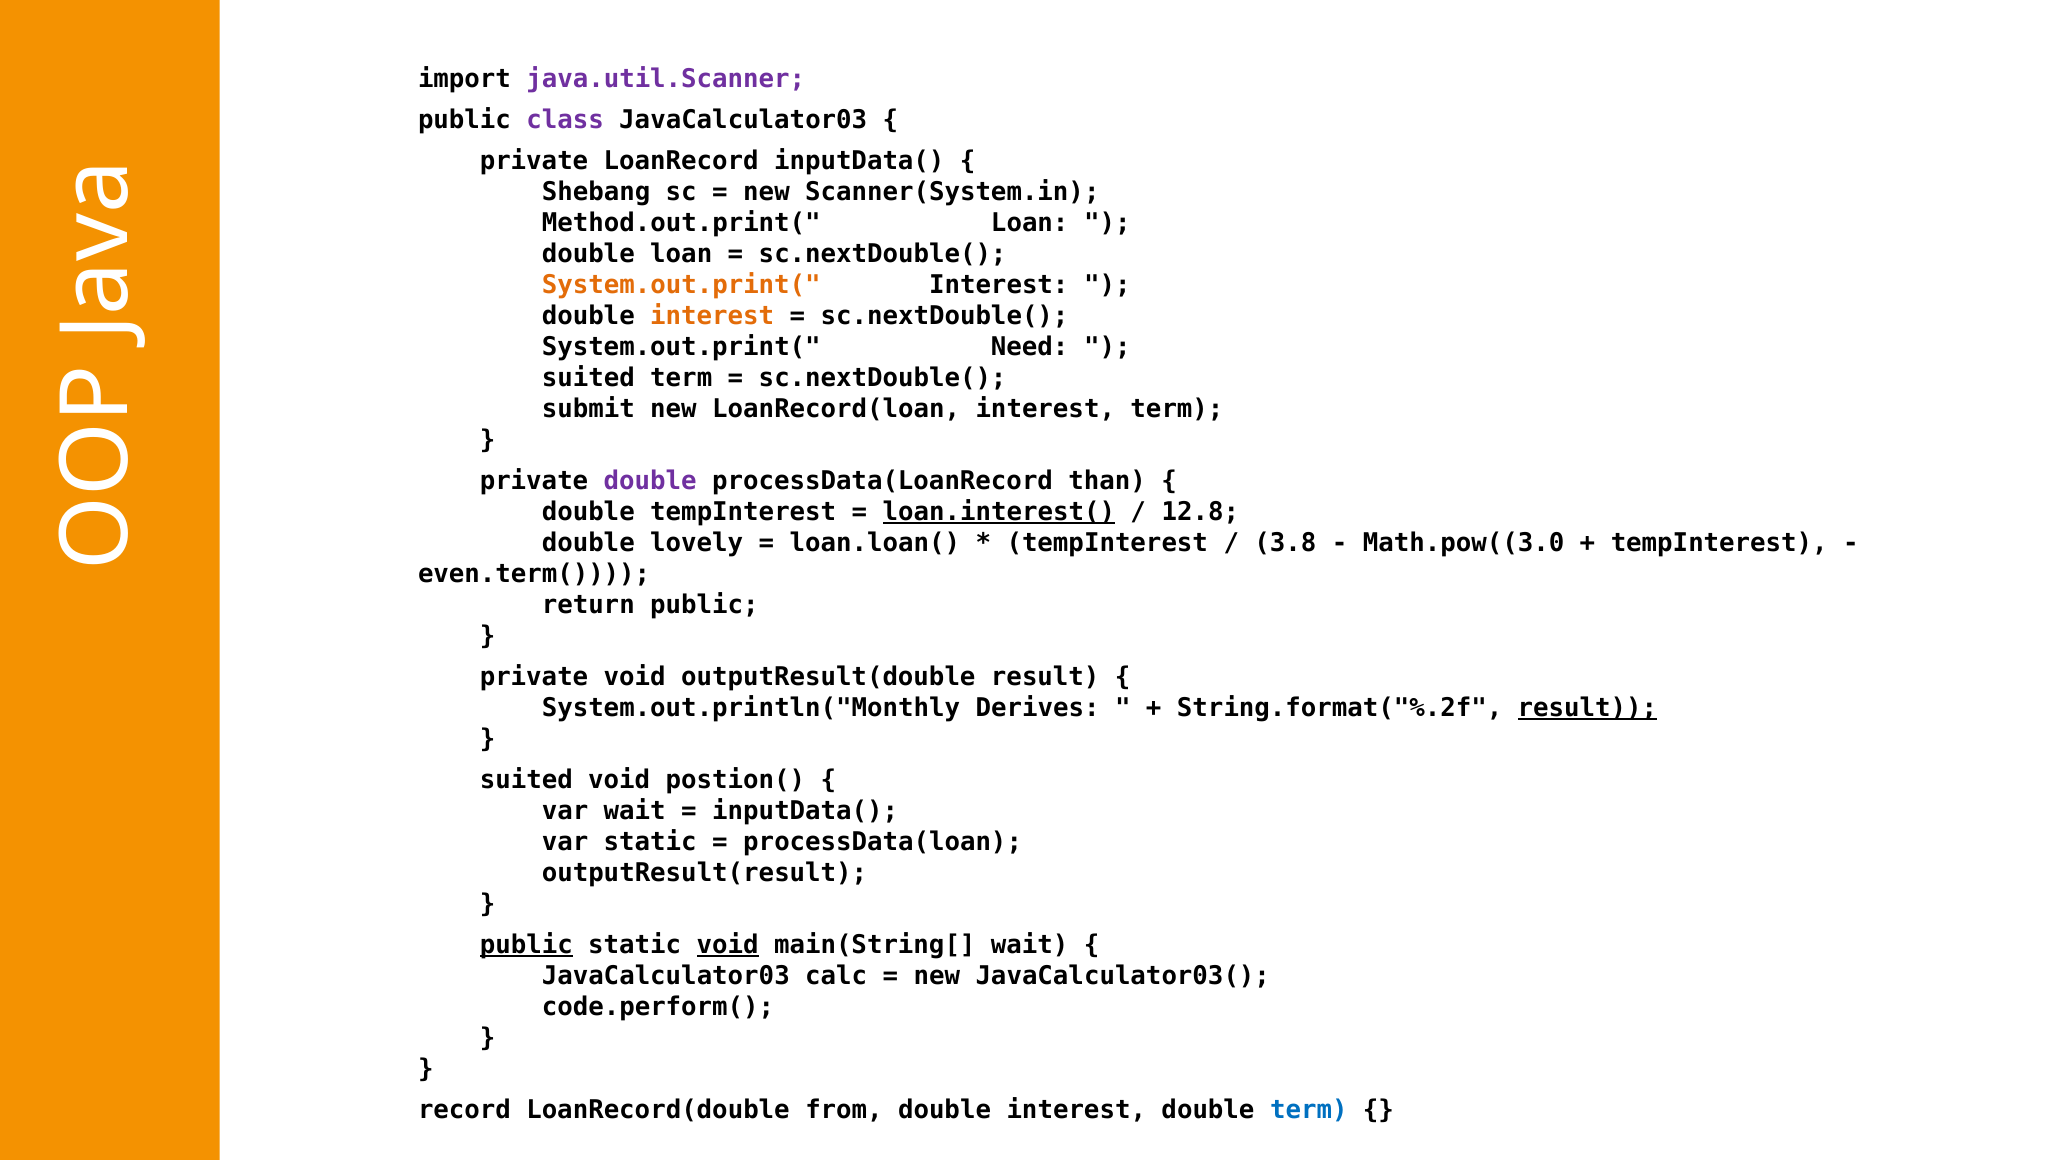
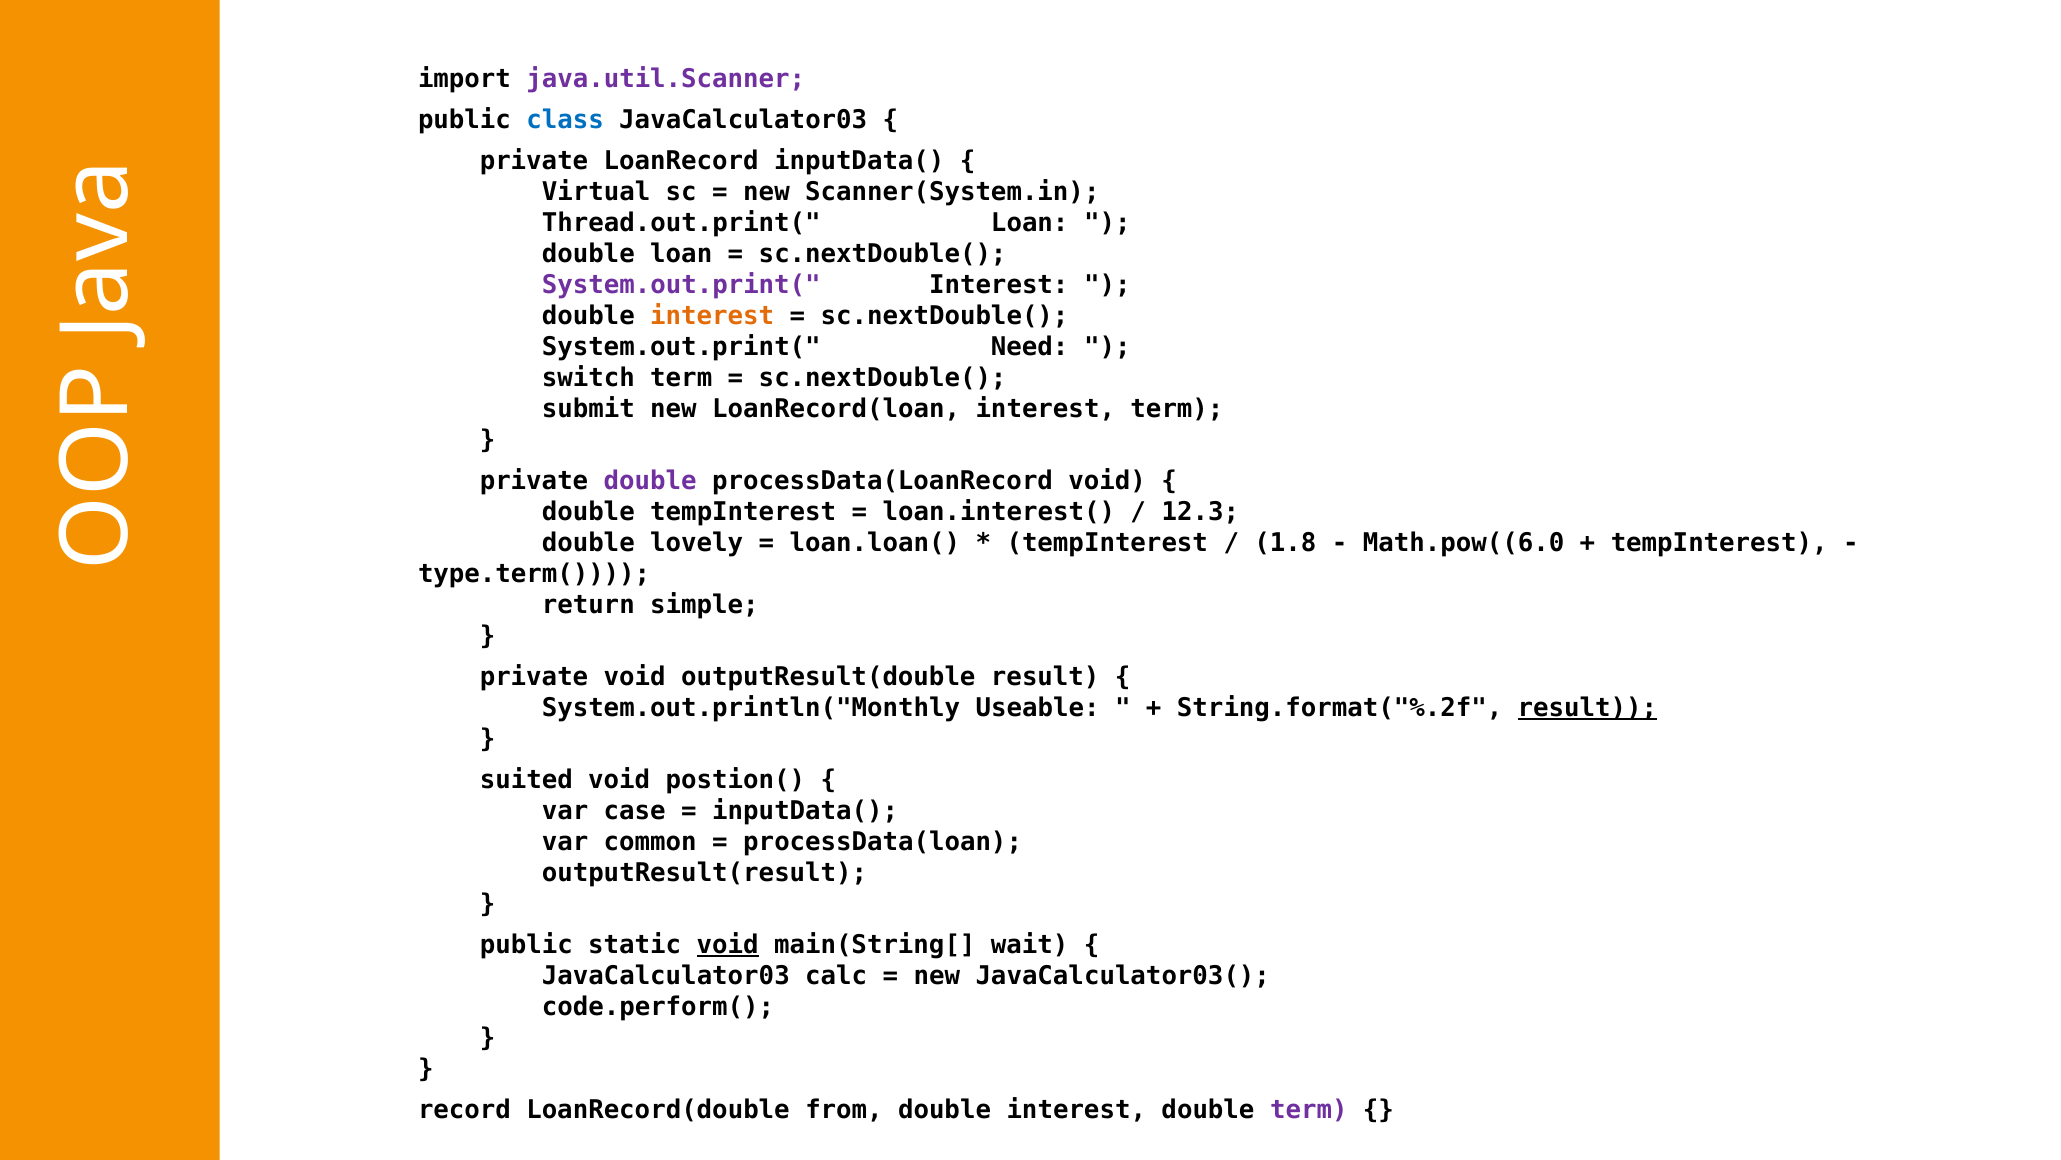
class colour: purple -> blue
Shebang: Shebang -> Virtual
Method.out.print(: Method.out.print( -> Thread.out.print(
System.out.print( at (681, 285) colour: orange -> purple
suited at (588, 378): suited -> switch
processData(LoanRecord than: than -> void
loan.interest( underline: present -> none
12.8: 12.8 -> 12.3
3.8: 3.8 -> 1.8
Math.pow((3.0: Math.pow((3.0 -> Math.pow((6.0
even.term(: even.term( -> type.term(
return public: public -> simple
Derives: Derives -> Useable
var wait: wait -> case
var static: static -> common
public at (526, 944) underline: present -> none
term at (1309, 1109) colour: blue -> purple
